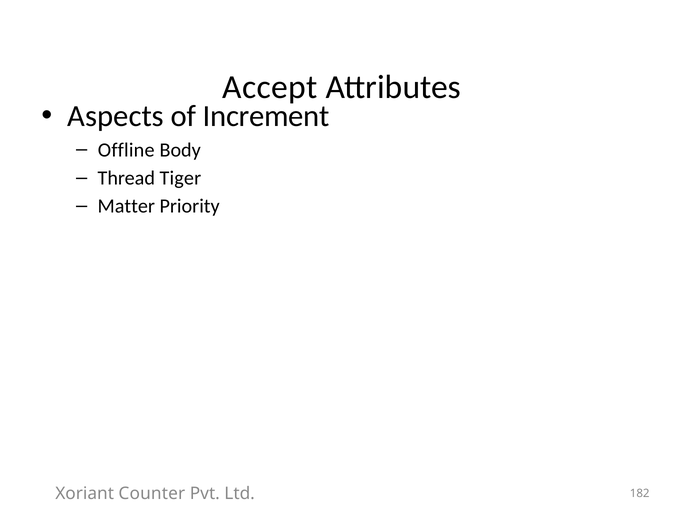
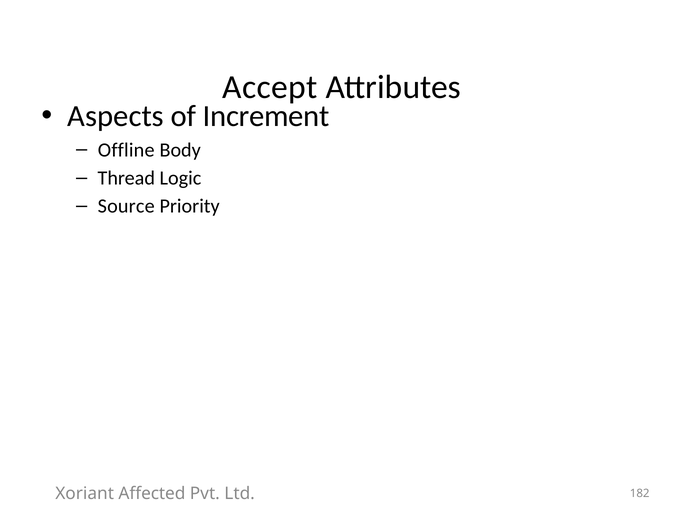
Tiger: Tiger -> Logic
Matter: Matter -> Source
Counter: Counter -> Affected
